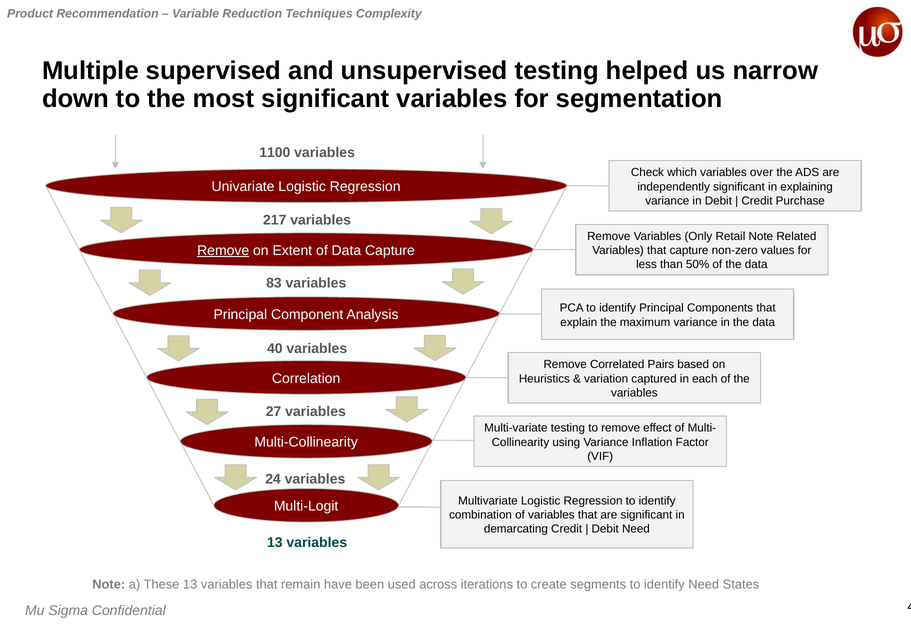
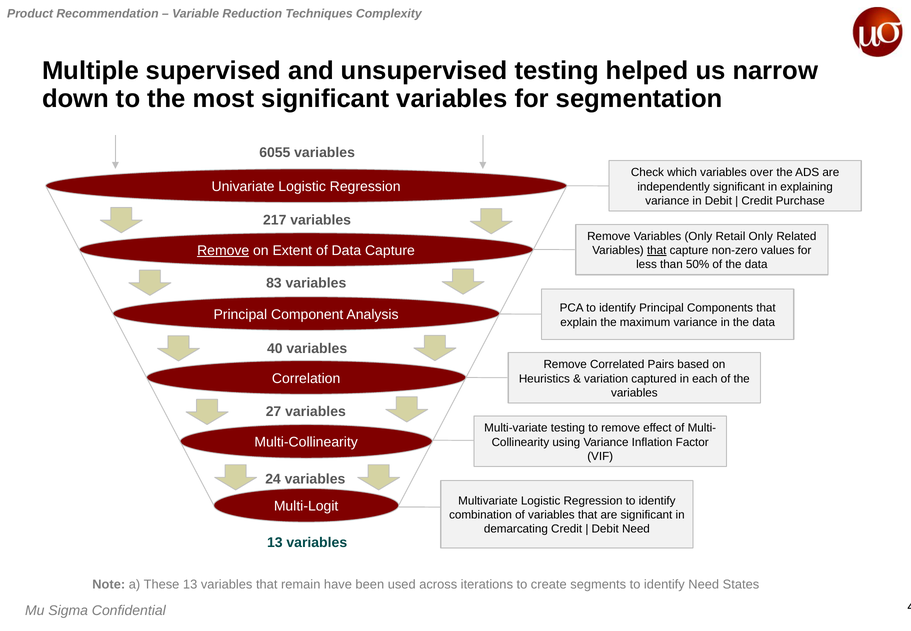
1100: 1100 -> 6055
Retail Note: Note -> Only
that at (657, 250) underline: none -> present
